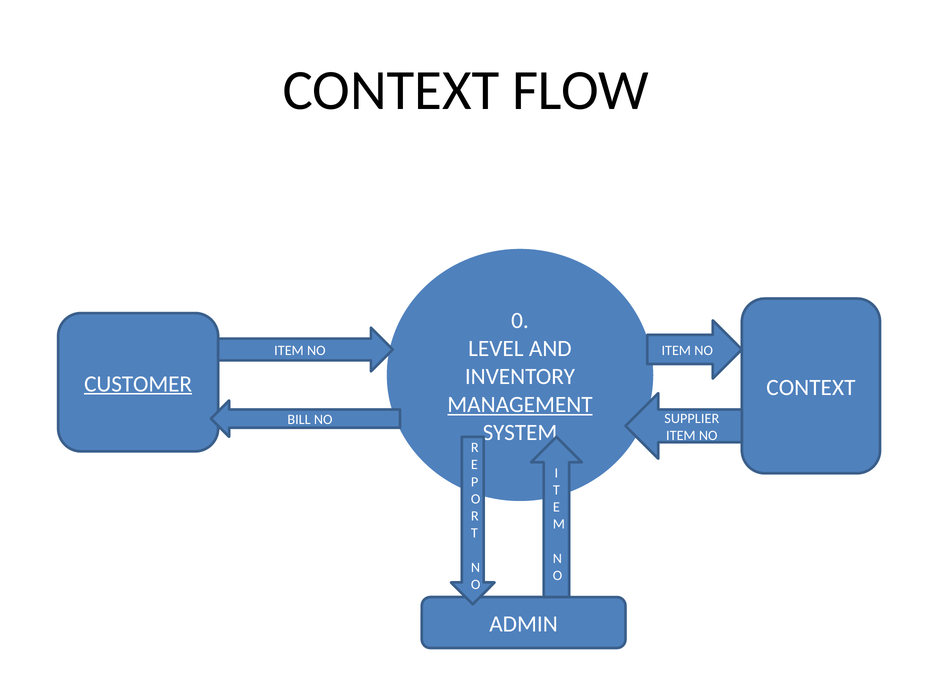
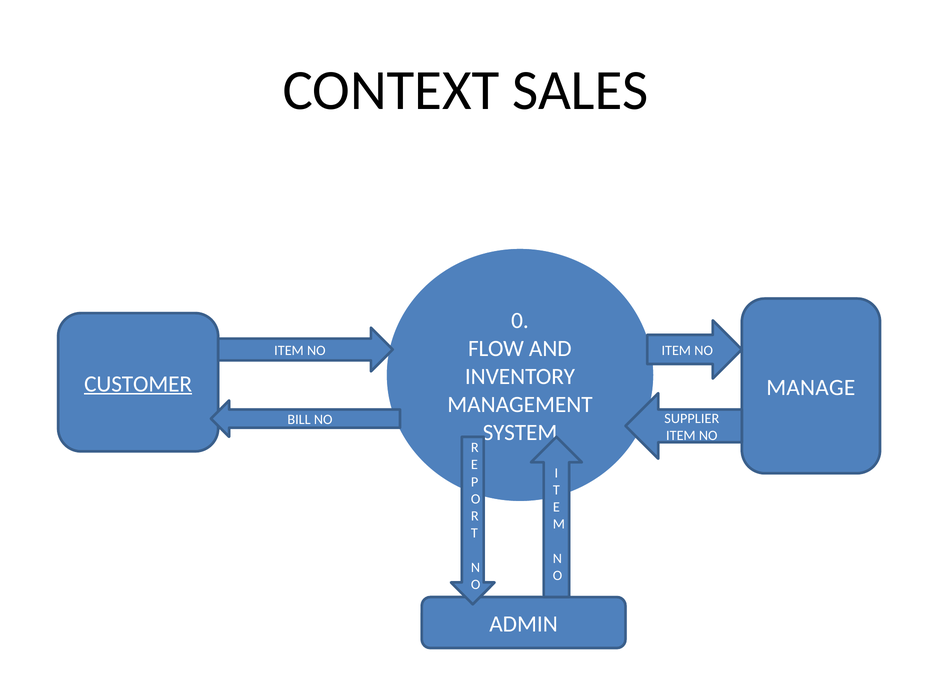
FLOW: FLOW -> SALES
LEVEL: LEVEL -> FLOW
CONTEXT at (811, 387): CONTEXT -> MANAGE
MANAGEMENT underline: present -> none
